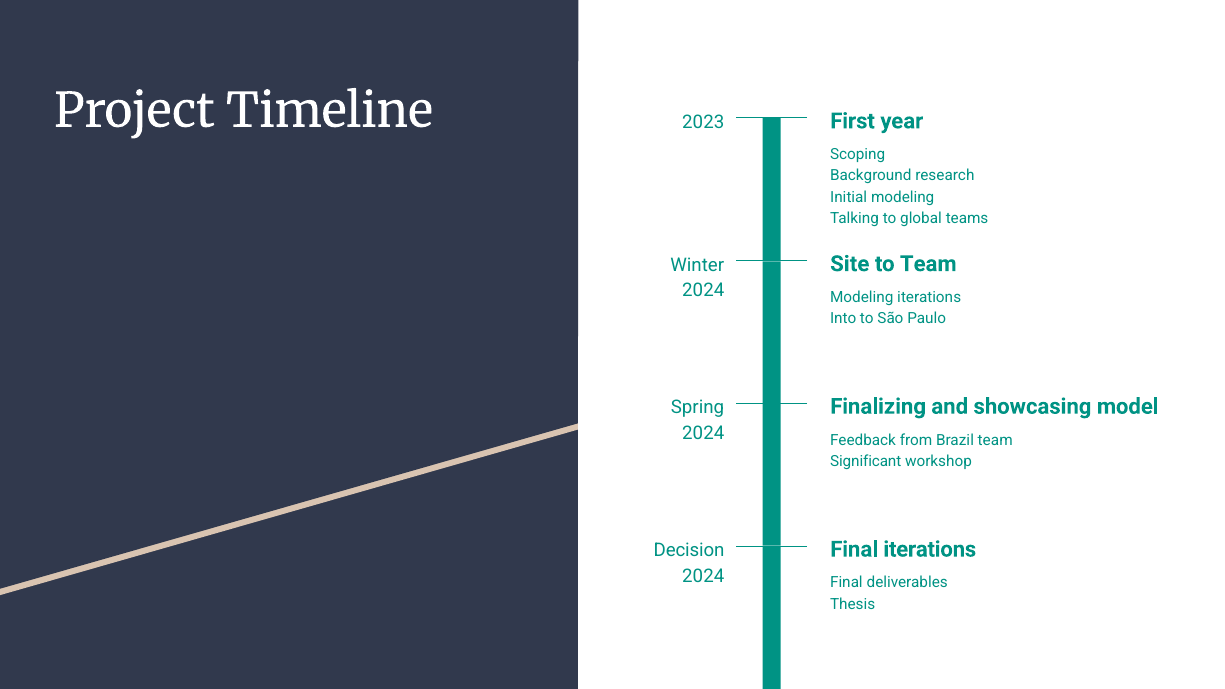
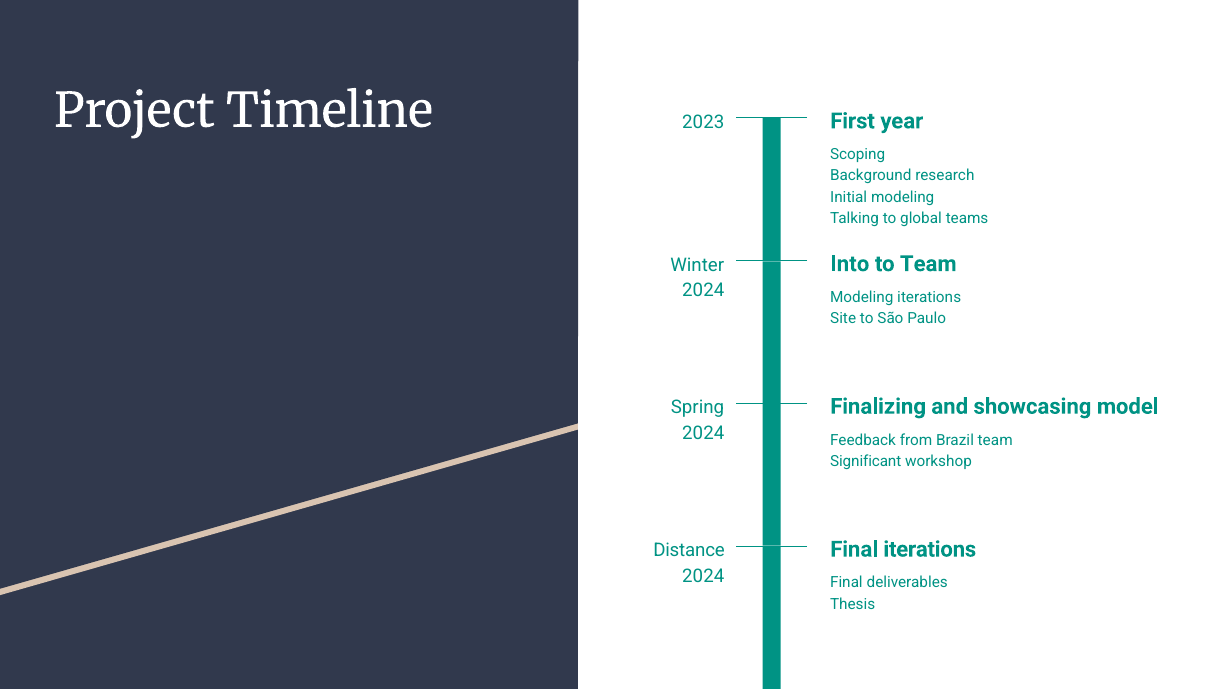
Site: Site -> Into
Into: Into -> Site
Decision: Decision -> Distance
